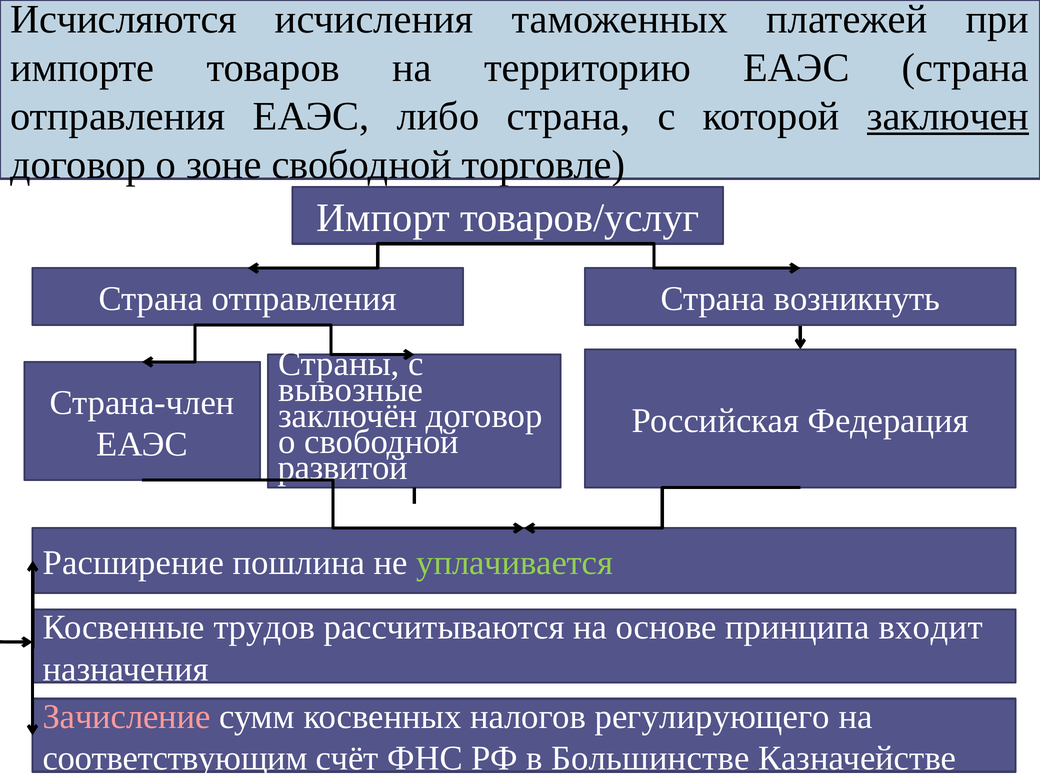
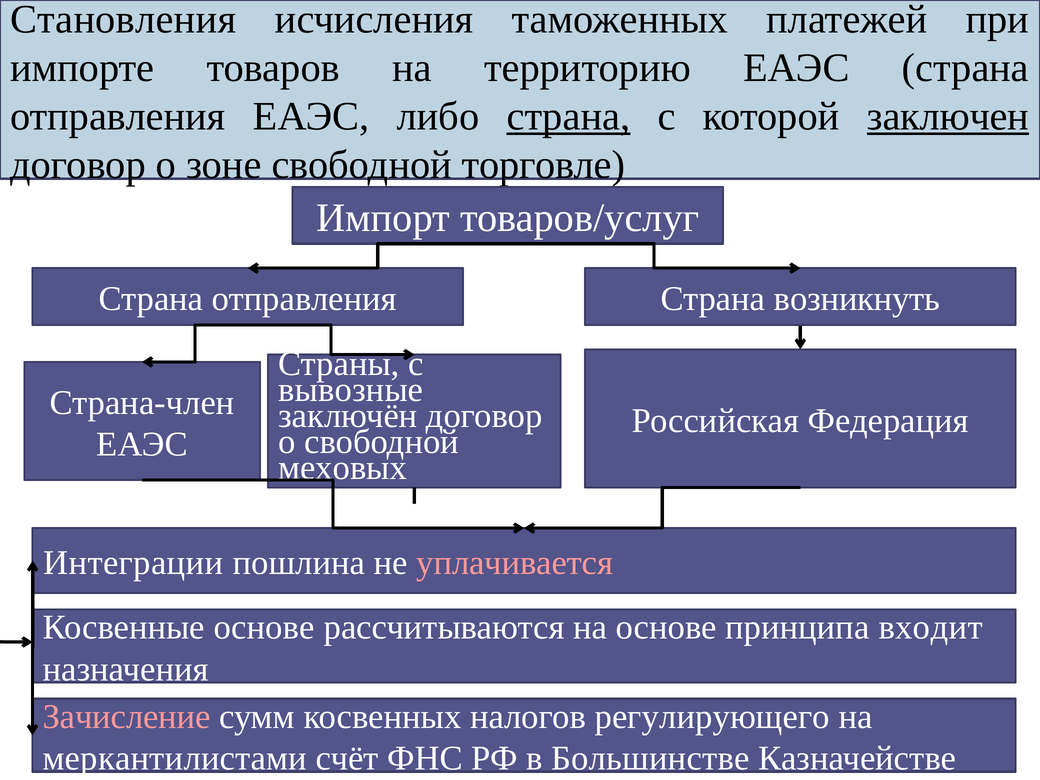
Исчисляются: Исчисляются -> Становления
страна at (568, 116) underline: none -> present
развитой: развитой -> меховых
Расширение: Расширение -> Интеграции
уплачивается colour: light green -> pink
Косвенные трудов: трудов -> основе
соответствующим: соответствующим -> меркантилистами
